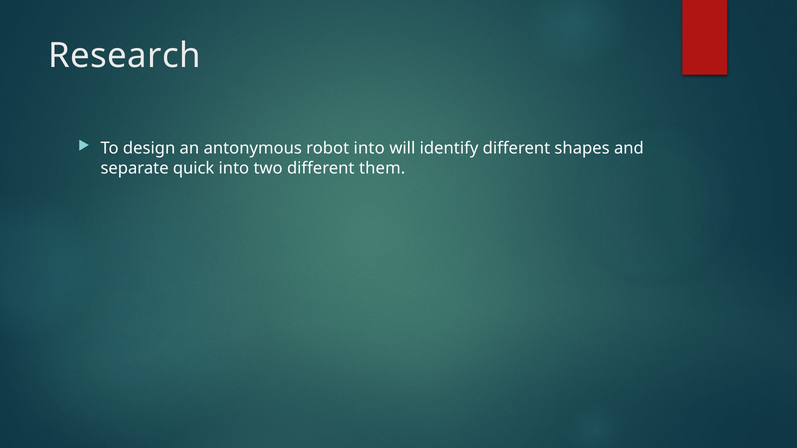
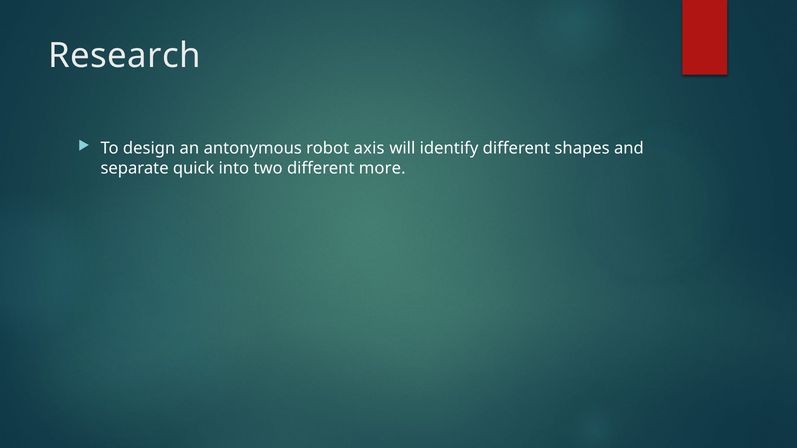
robot into: into -> axis
them: them -> more
